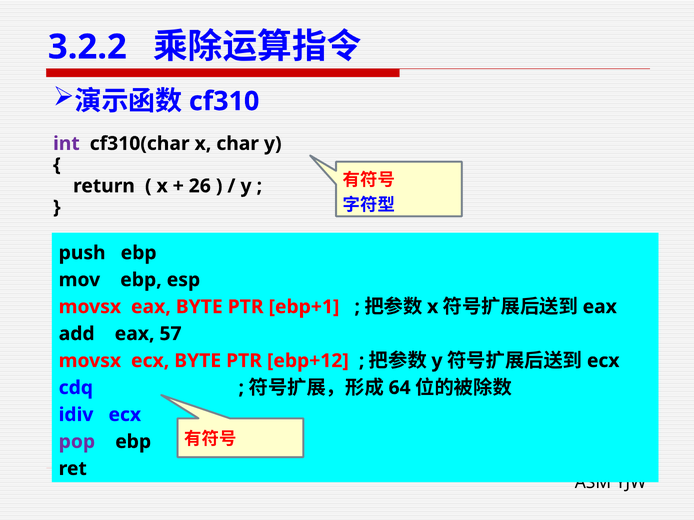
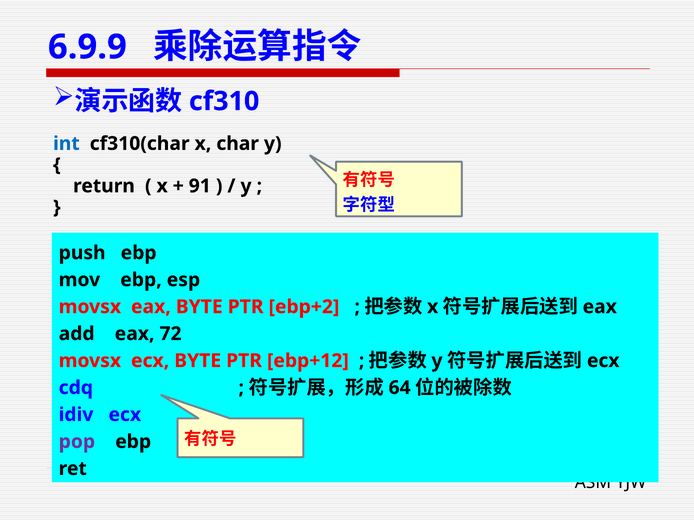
3.2.2: 3.2.2 -> 6.9.9
int colour: purple -> blue
26: 26 -> 91
ebp+1: ebp+1 -> ebp+2
57: 57 -> 72
